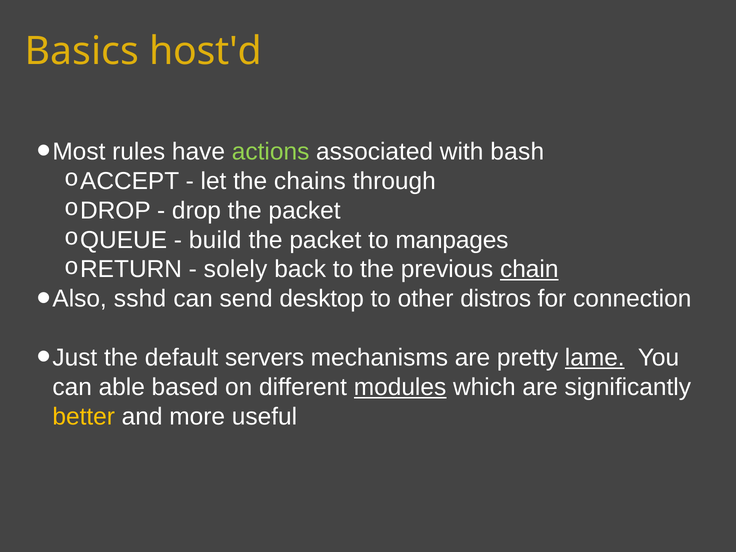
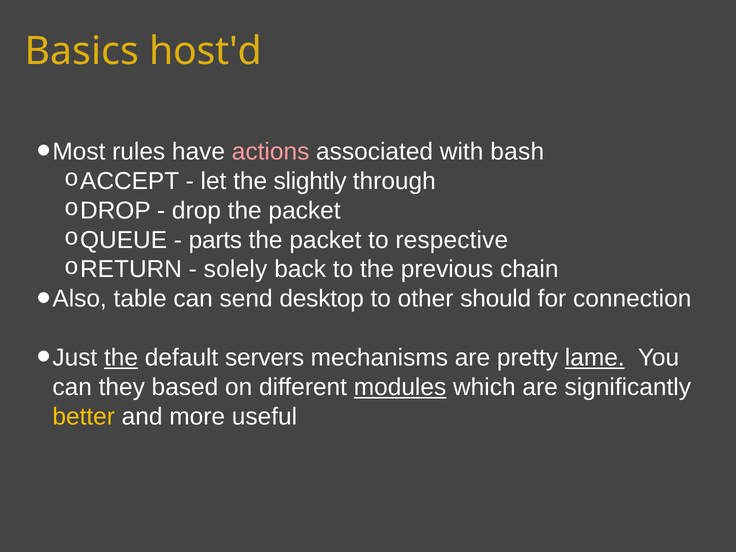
actions colour: light green -> pink
chains: chains -> slightly
build: build -> parts
manpages: manpages -> respective
chain underline: present -> none
sshd: sshd -> table
distros: distros -> should
the at (121, 358) underline: none -> present
able: able -> they
